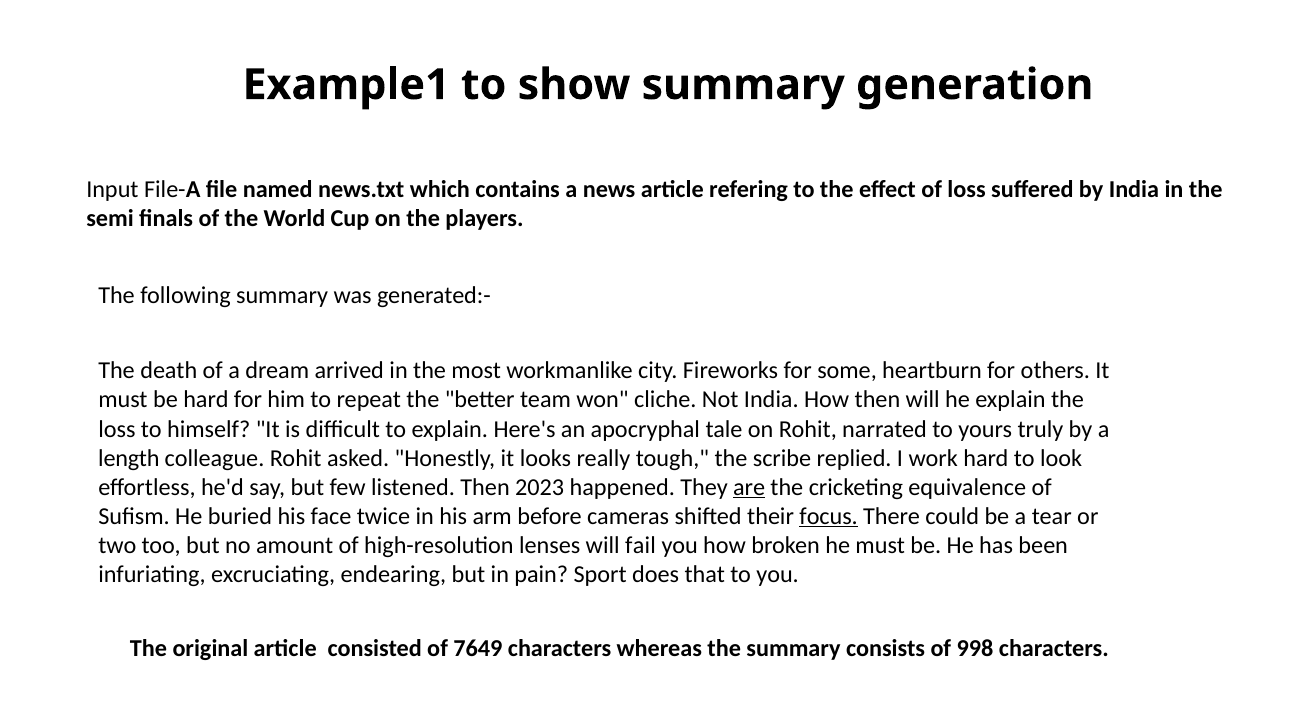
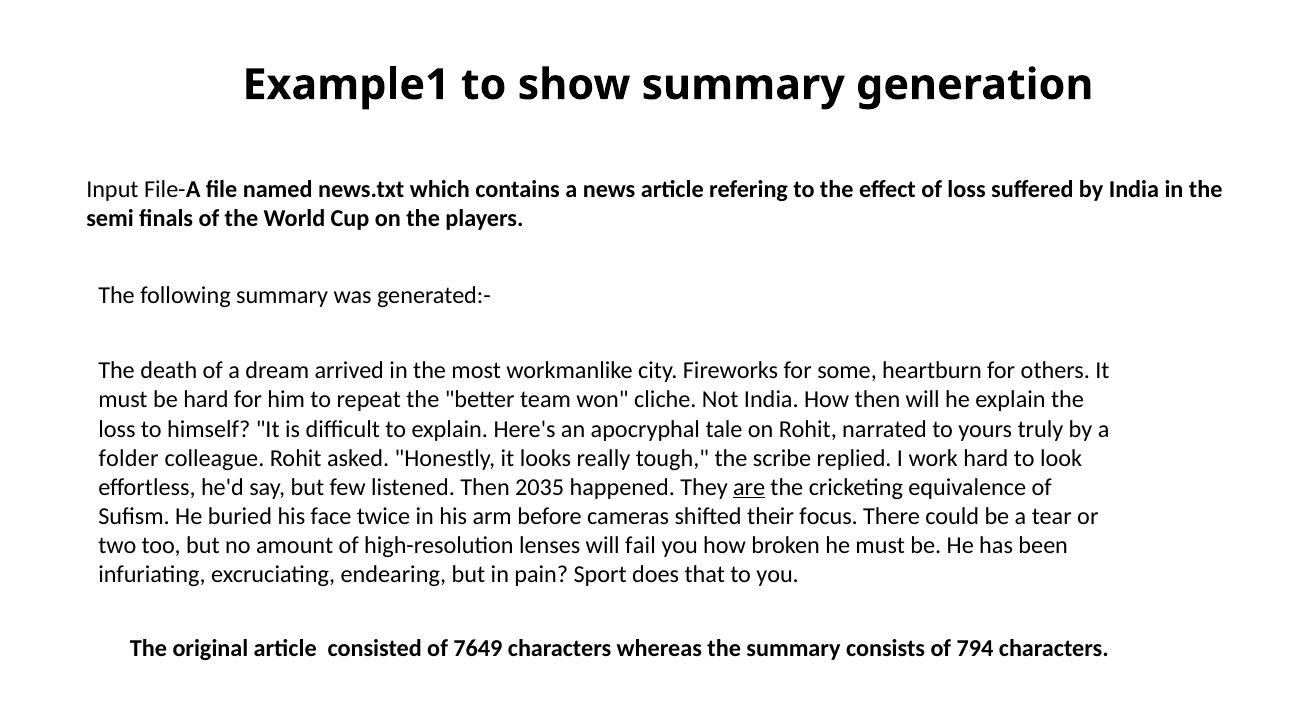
length: length -> folder
2023: 2023 -> 2035
focus underline: present -> none
998: 998 -> 794
